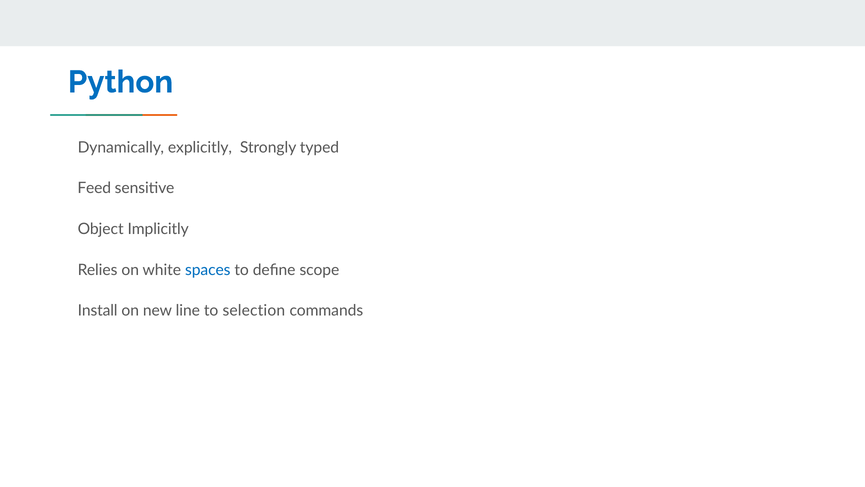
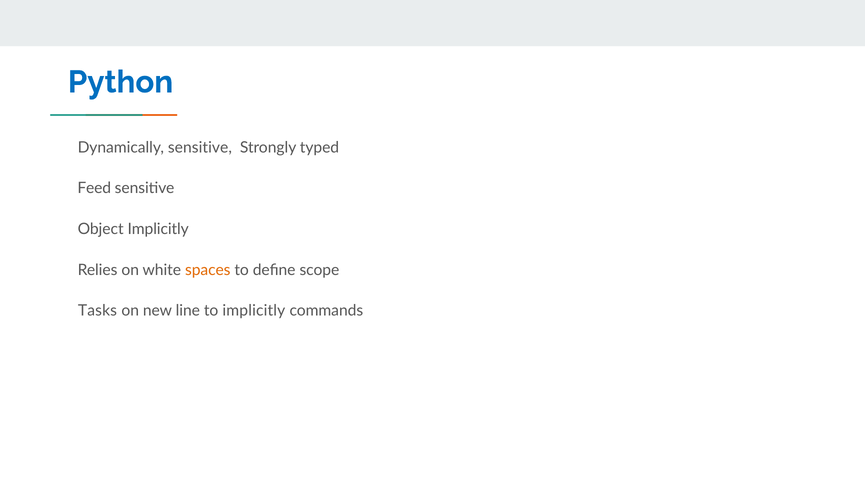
Dynamically explicitly: explicitly -> sensitive
spaces colour: blue -> orange
Install: Install -> Tasks
to selection: selection -> implicitly
